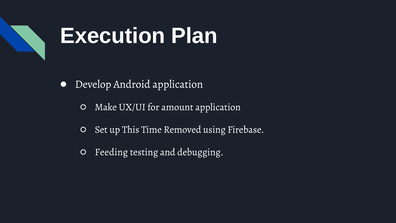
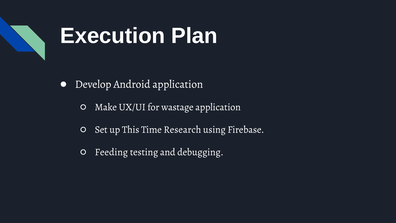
amount: amount -> wastage
Removed: Removed -> Research
